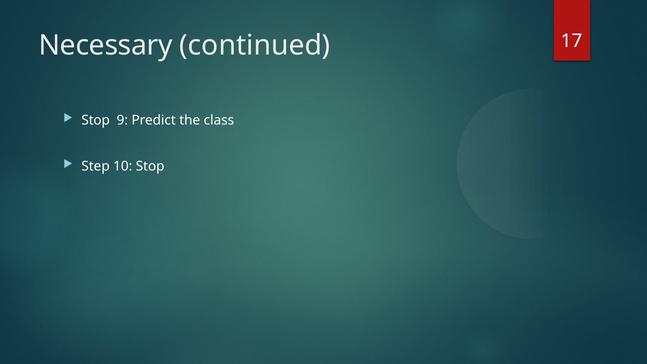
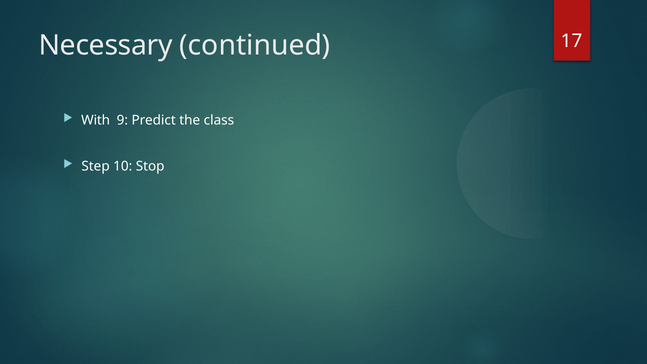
Stop at (96, 120): Stop -> With
